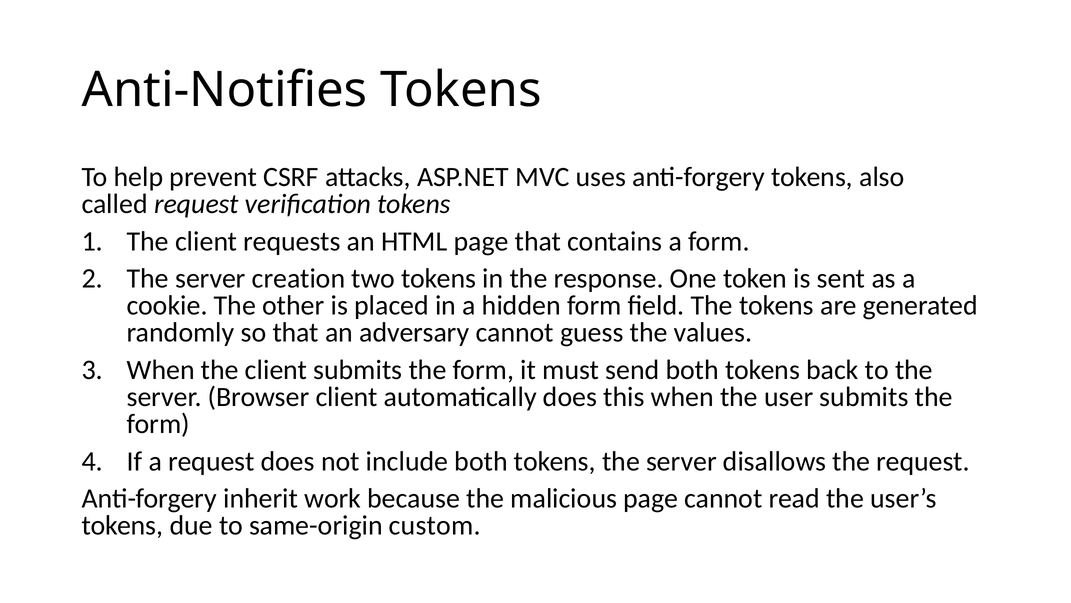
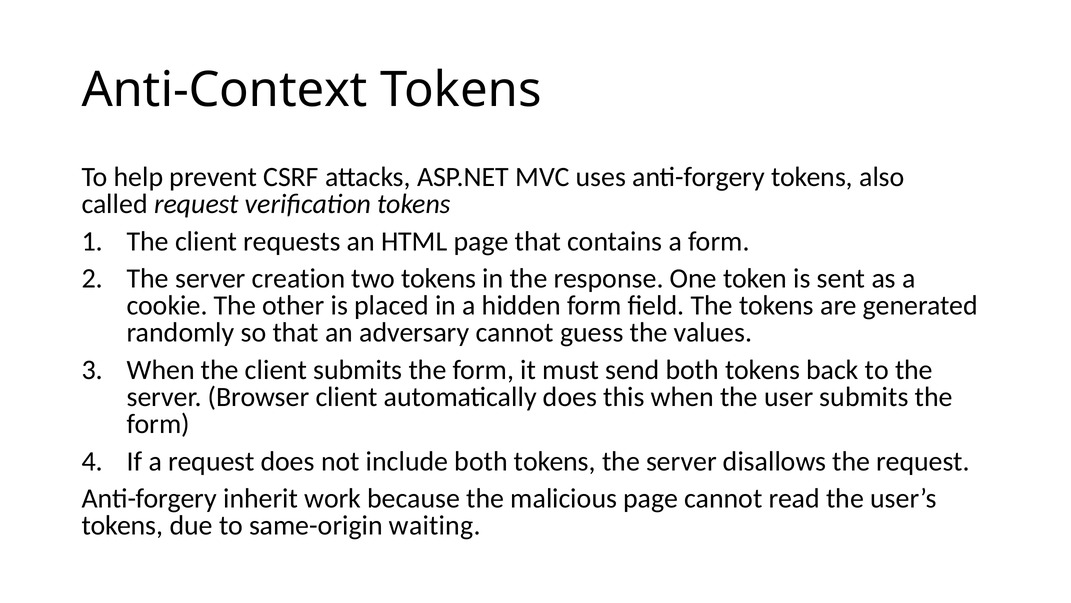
Anti-Notifies: Anti-Notifies -> Anti-Context
custom: custom -> waiting
